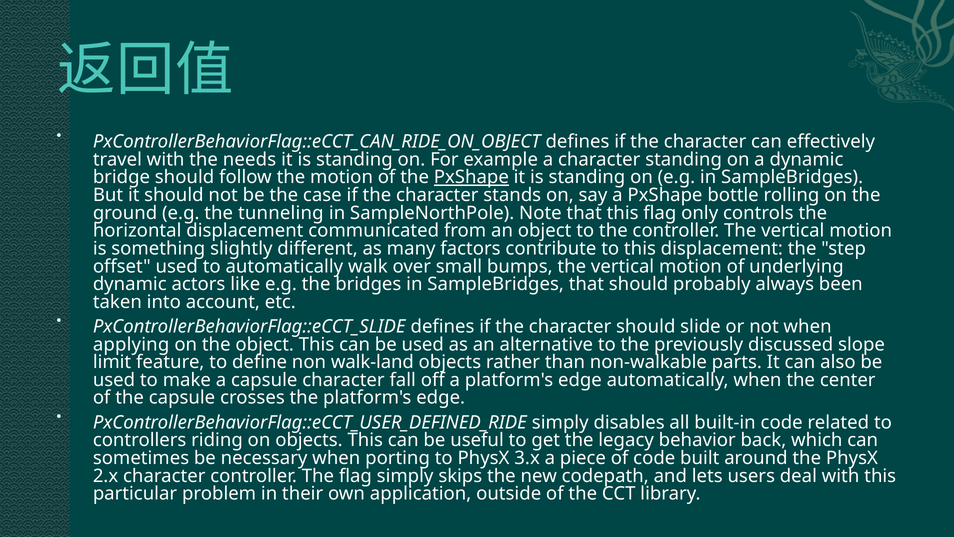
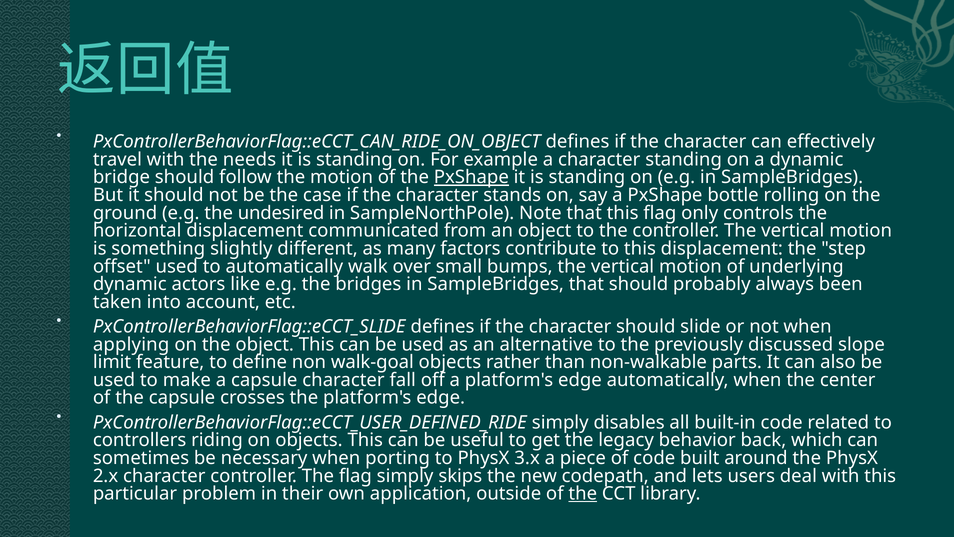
tunneling: tunneling -> undesired
walk-land: walk-land -> walk-goal
the at (583, 493) underline: none -> present
